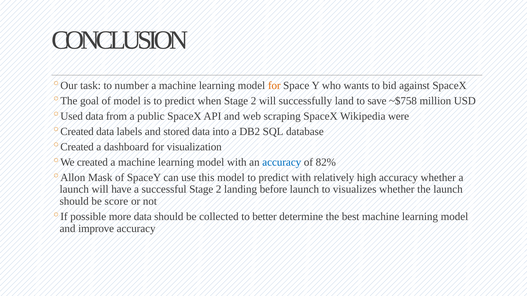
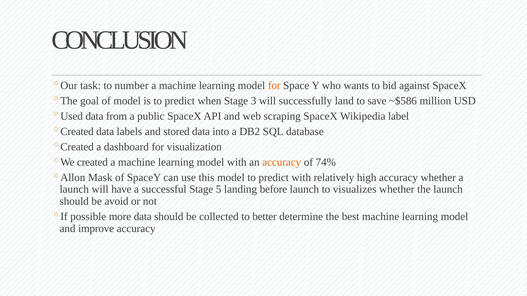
when Stage 2: 2 -> 3
~$758: ~$758 -> ~$586
were: were -> label
accuracy at (282, 162) colour: blue -> orange
82%: 82% -> 74%
successful Stage 2: 2 -> 5
score: score -> avoid
